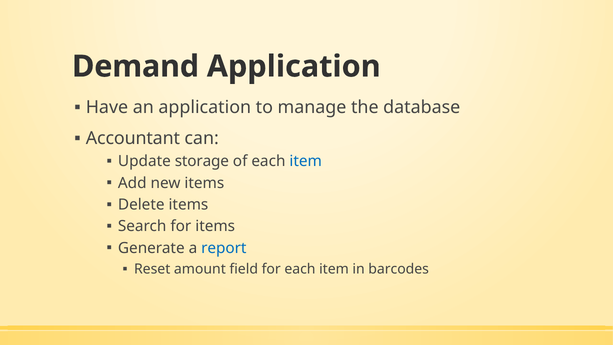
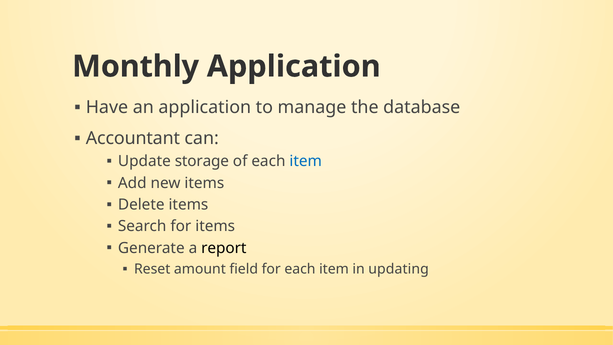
Demand: Demand -> Monthly
report colour: blue -> black
barcodes: barcodes -> updating
